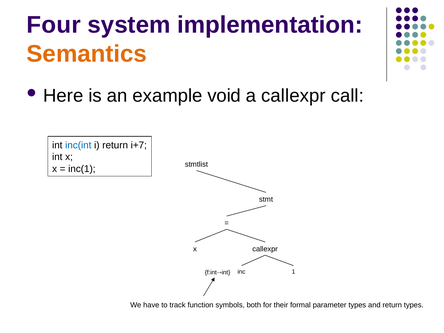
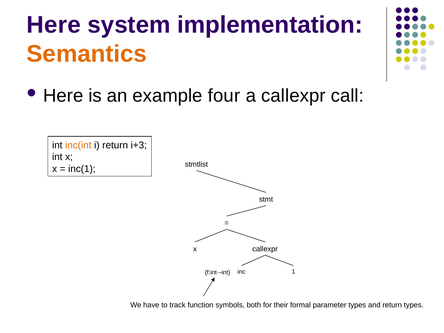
Four at (54, 25): Four -> Here
void: void -> four
inc(int colour: blue -> orange
i+7: i+7 -> i+3
